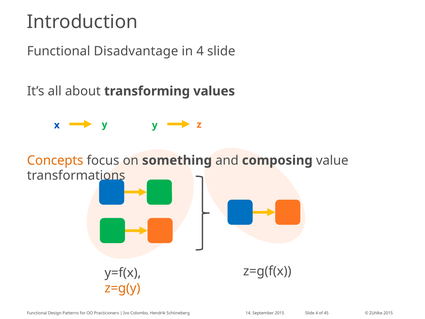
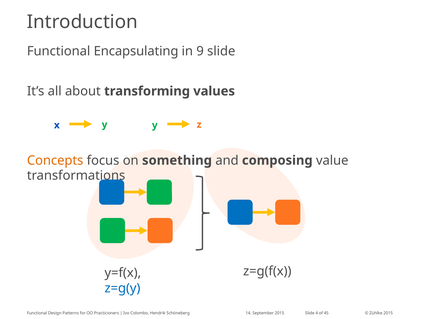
Disadvantage: Disadvantage -> Encapsulating
in 4: 4 -> 9
z=g(y colour: orange -> blue
